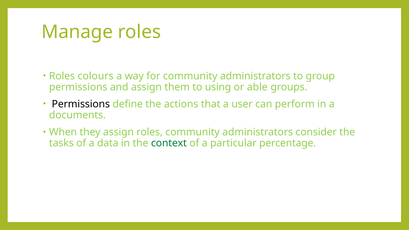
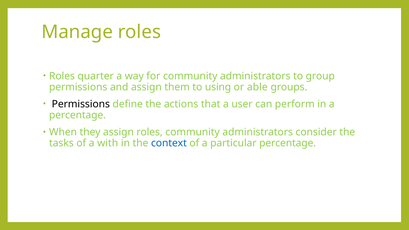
colours: colours -> quarter
documents at (77, 115): documents -> percentage
data: data -> with
context colour: green -> blue
